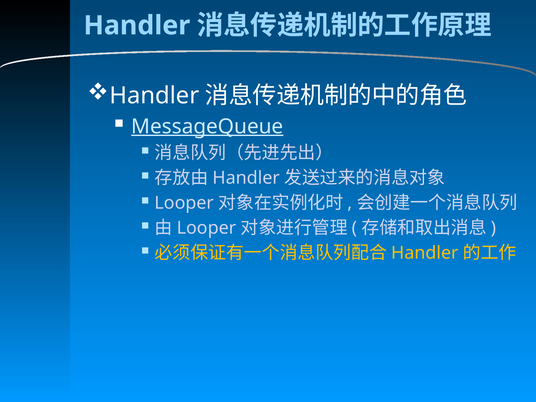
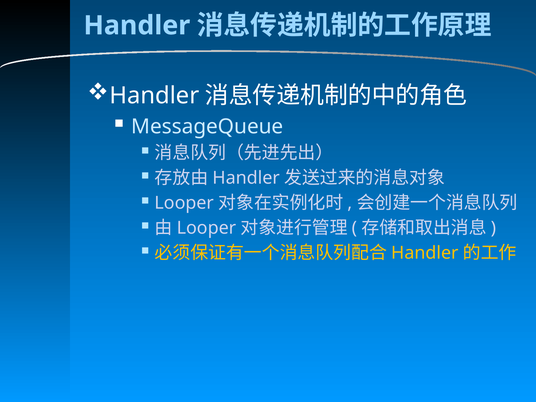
MessageQueue underline: present -> none
